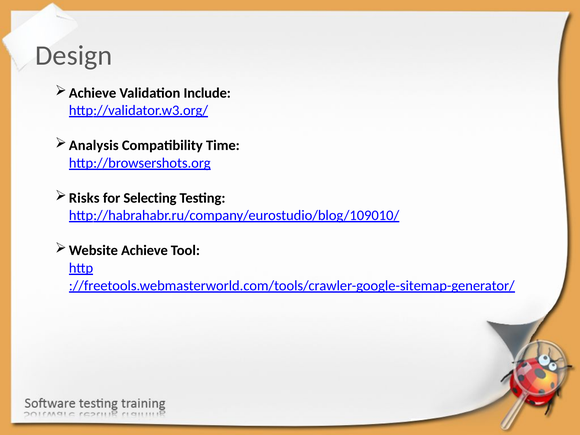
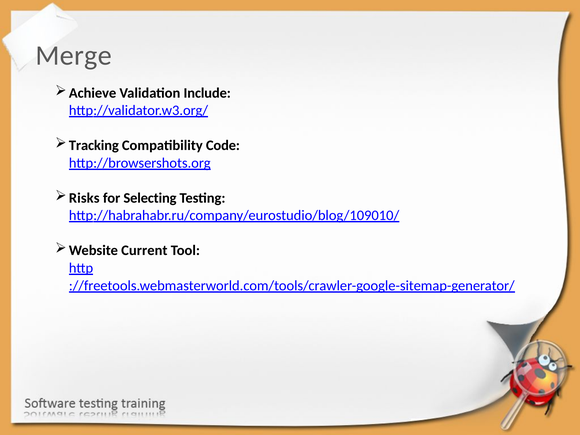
Design: Design -> Merge
Analysis: Analysis -> Tracking
Time: Time -> Code
Website Achieve: Achieve -> Current
